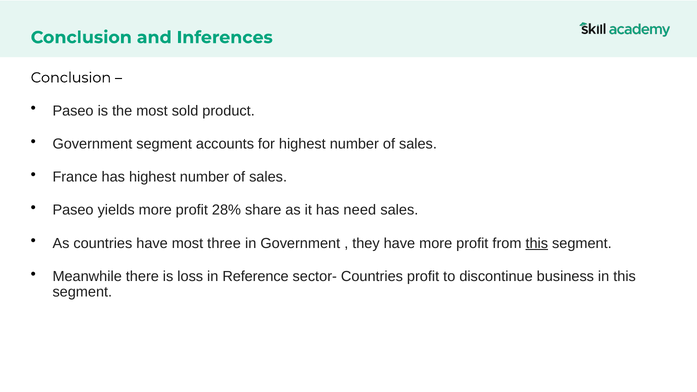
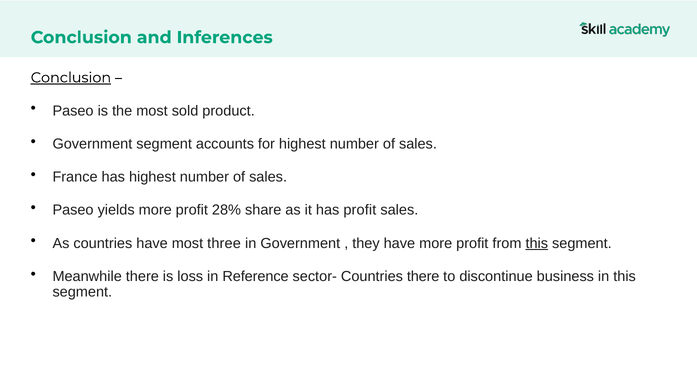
Conclusion at (71, 78) underline: none -> present
has need: need -> profit
Countries profit: profit -> there
